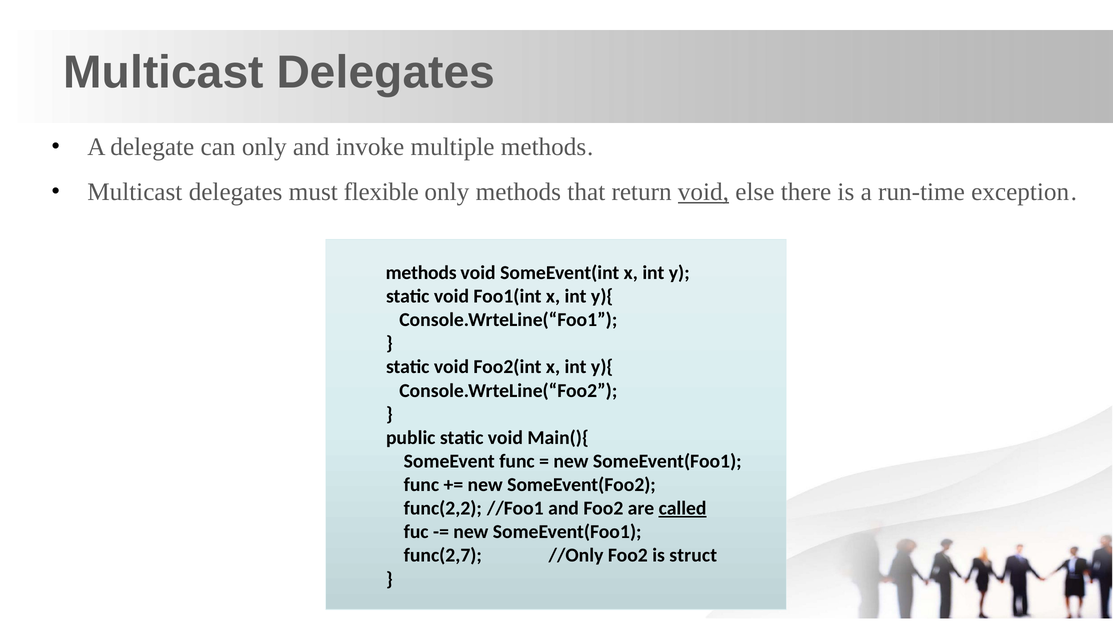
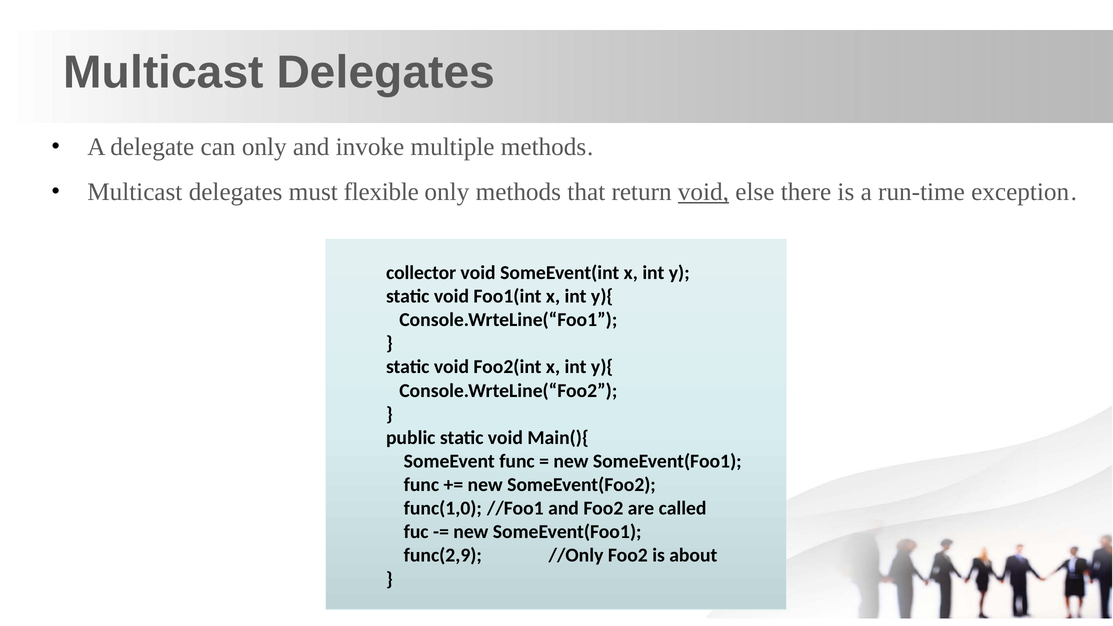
methods at (421, 273): methods -> collector
func(2,2: func(2,2 -> func(1,0
called underline: present -> none
func(2,7: func(2,7 -> func(2,9
struct: struct -> about
